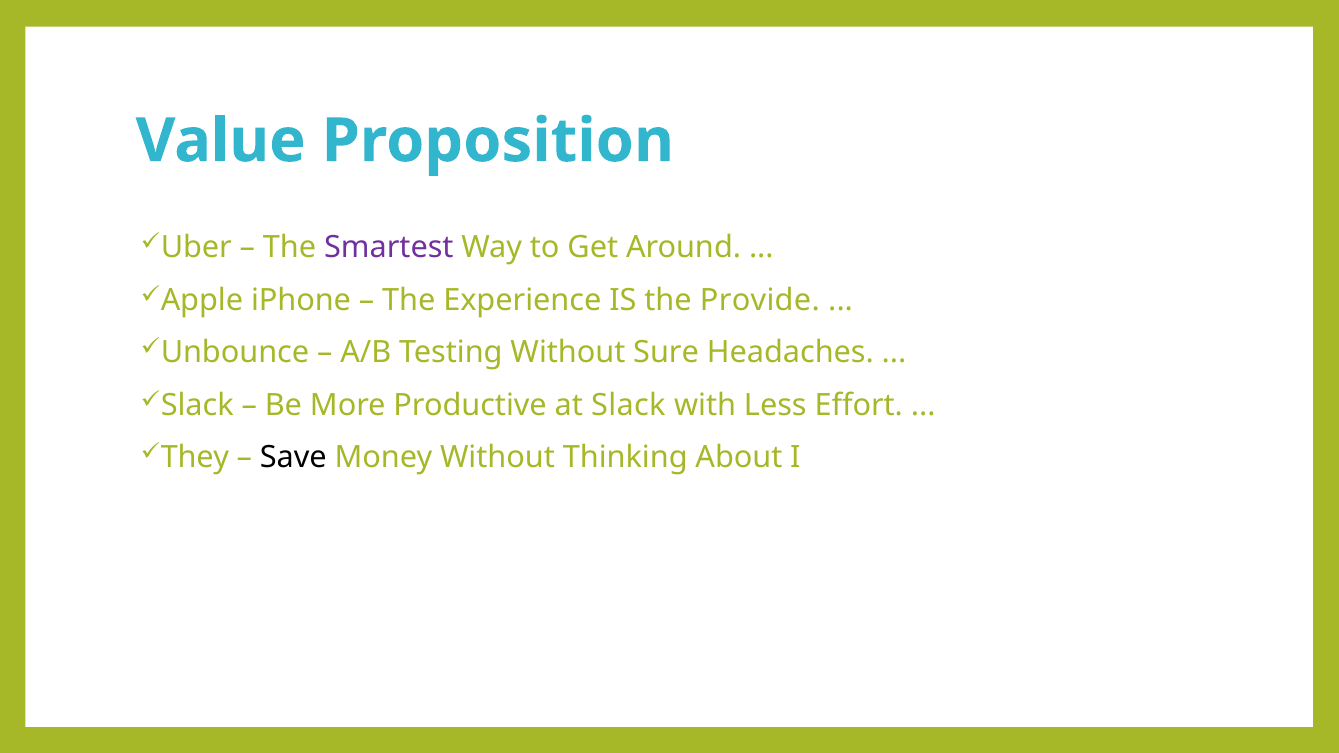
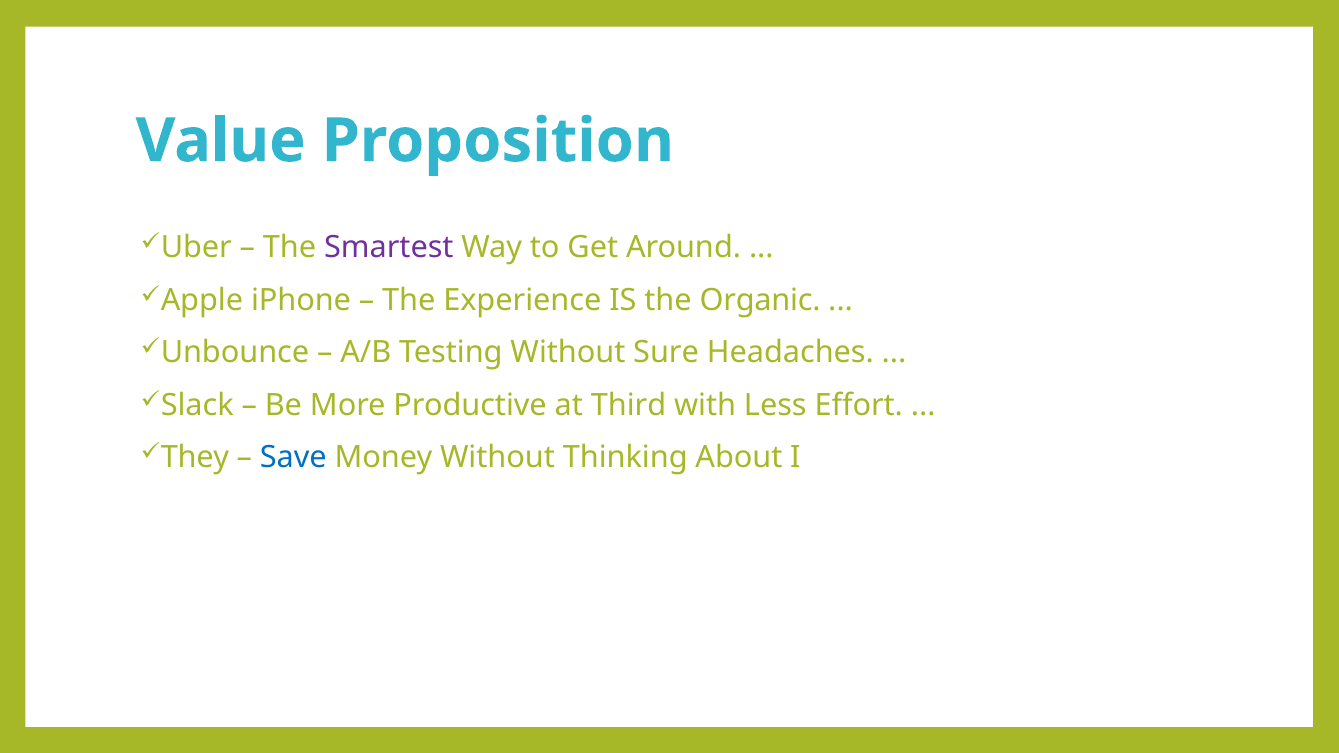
Provide: Provide -> Organic
at Slack: Slack -> Third
Save colour: black -> blue
